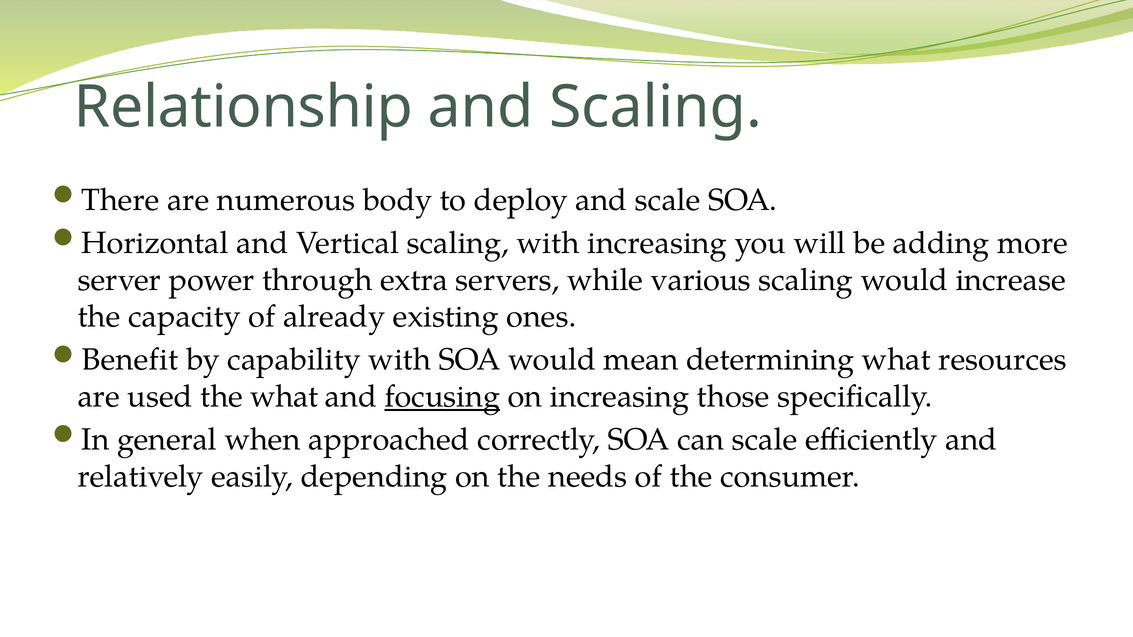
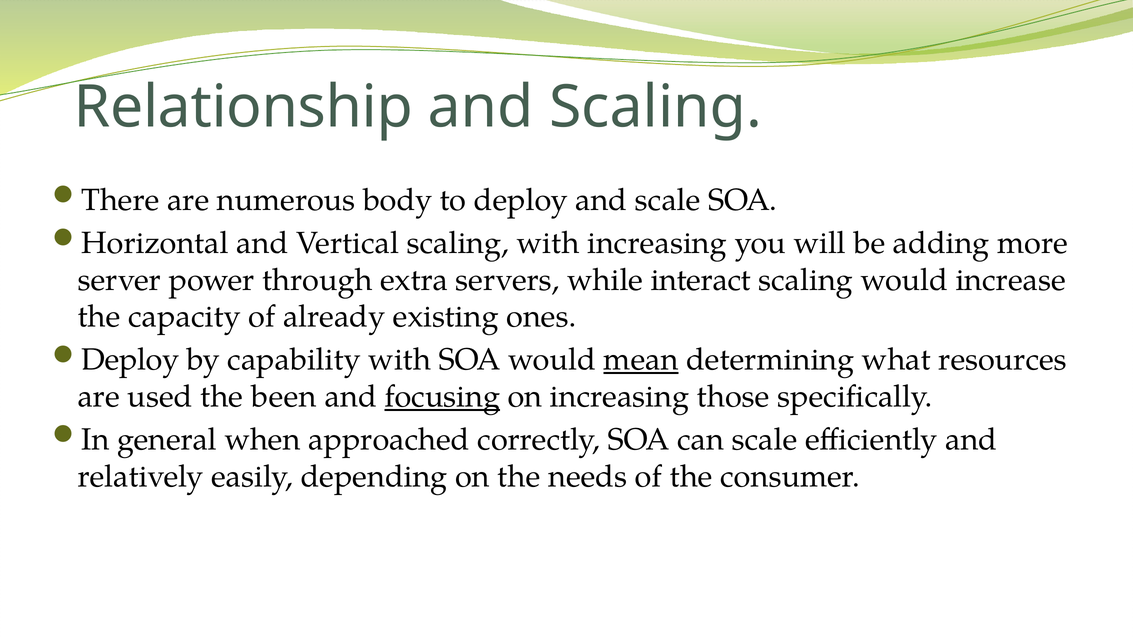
various: various -> interact
Benefit at (130, 360): Benefit -> Deploy
mean underline: none -> present
the what: what -> been
